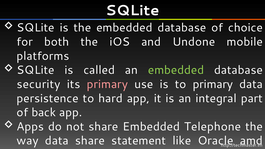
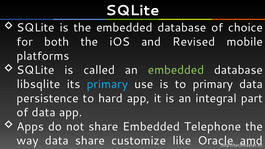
Undone: Undone -> Revised
security: security -> libsqlite
primary at (107, 84) colour: pink -> light blue
of back: back -> data
statement: statement -> customize
